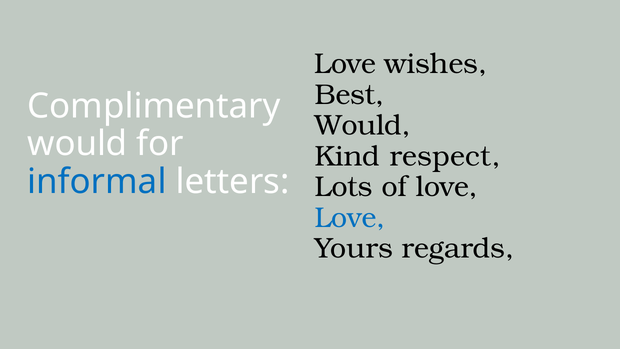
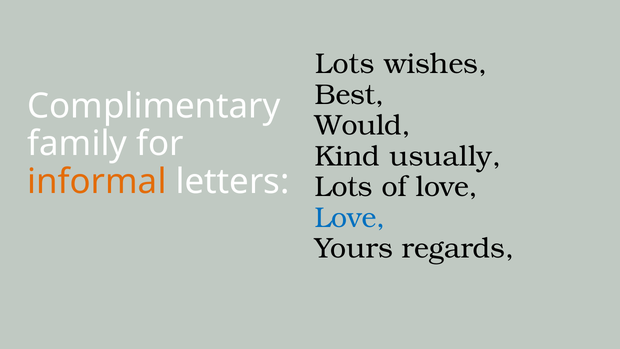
Love at (345, 64): Love -> Lots
would at (77, 144): would -> family
respect: respect -> usually
informal colour: blue -> orange
